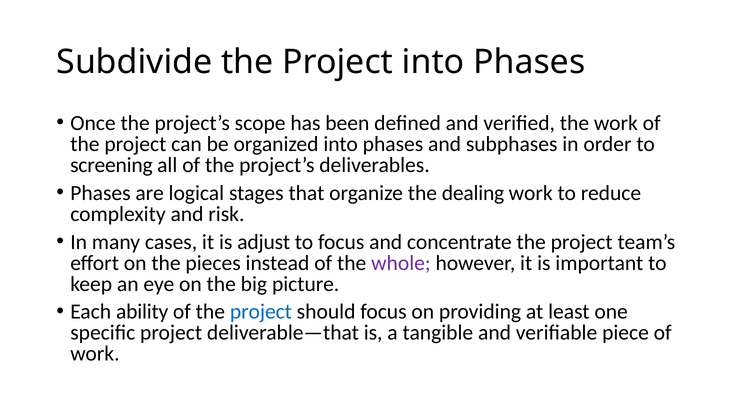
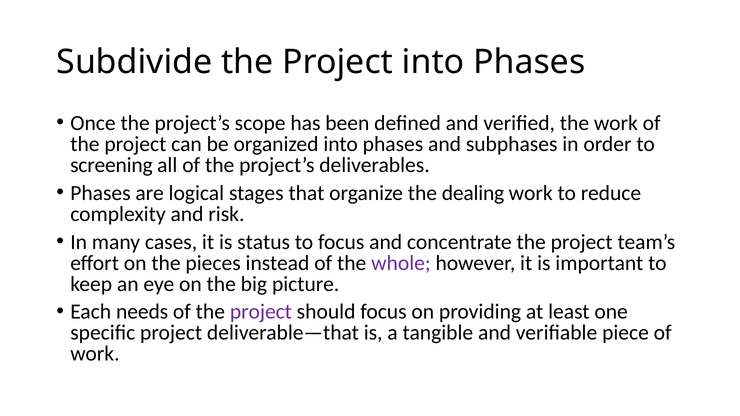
adjust: adjust -> status
ability: ability -> needs
project at (261, 312) colour: blue -> purple
